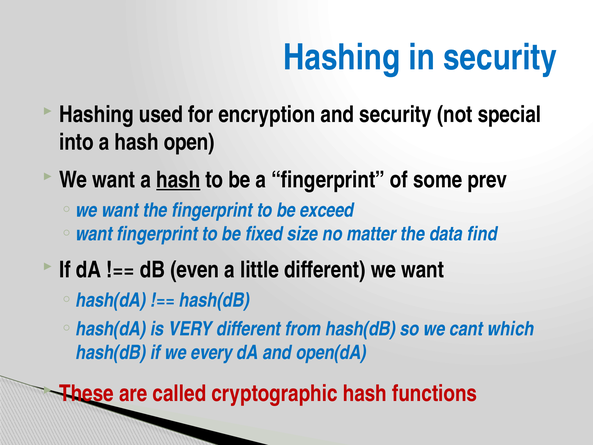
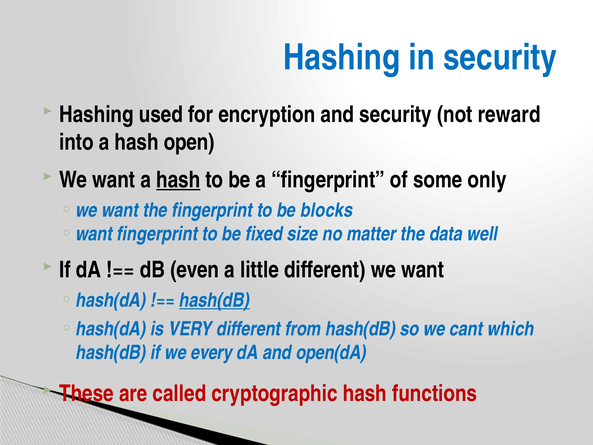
special: special -> reward
prev: prev -> only
exceed: exceed -> blocks
find: find -> well
hash(dB at (214, 300) underline: none -> present
